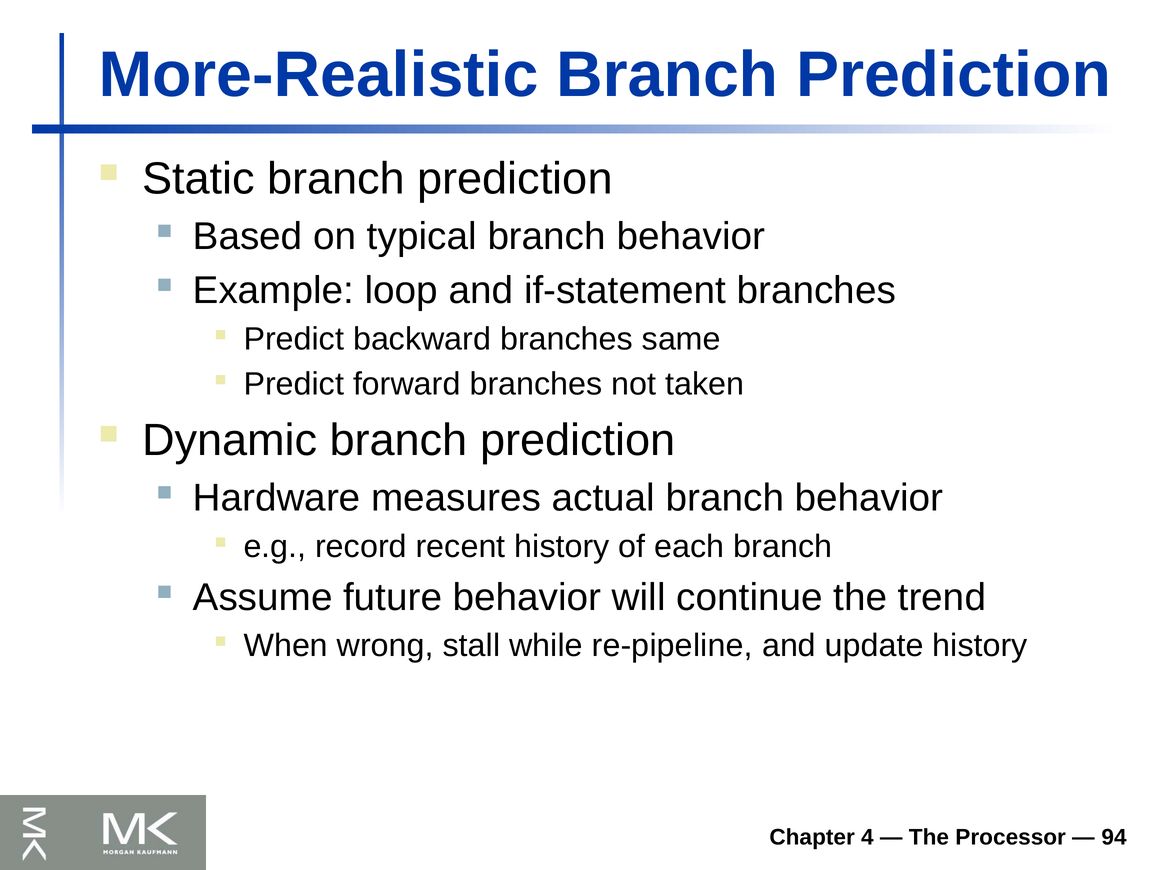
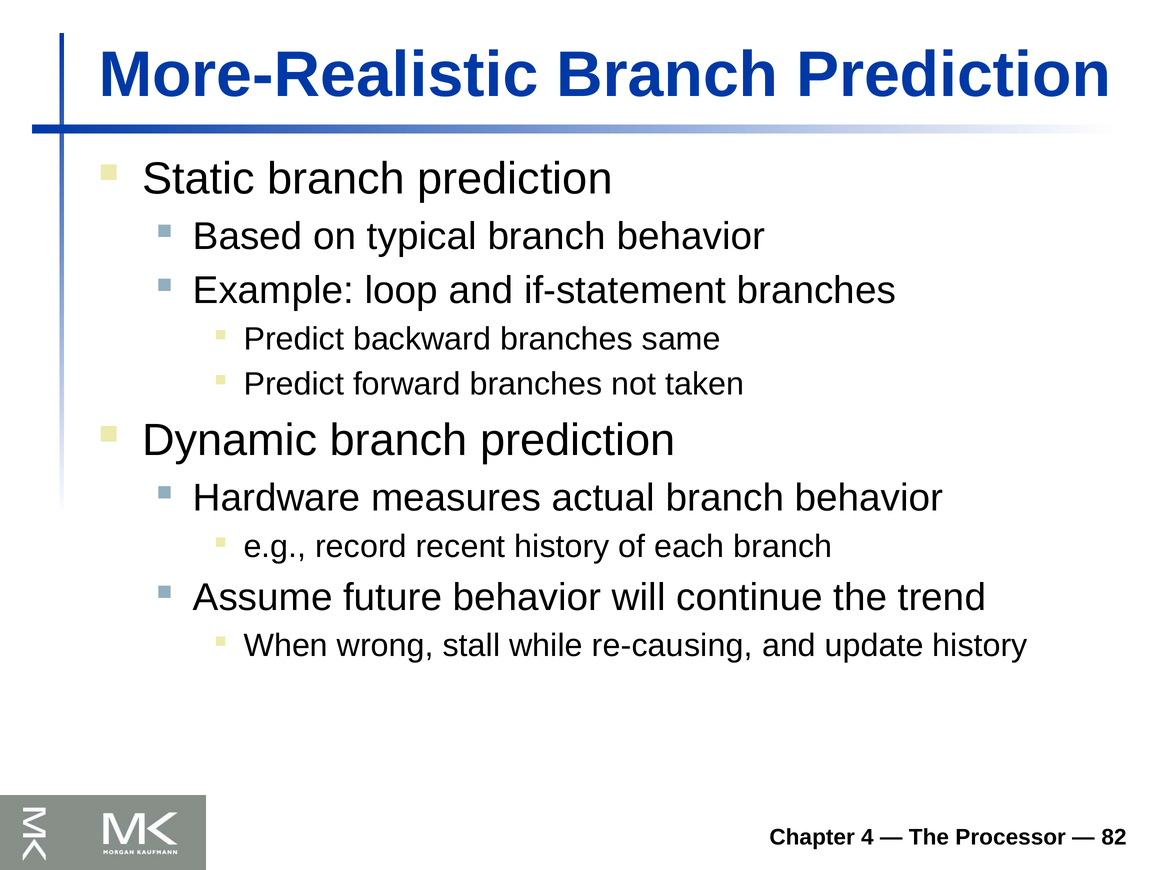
re-pipeline: re-pipeline -> re-causing
94: 94 -> 82
